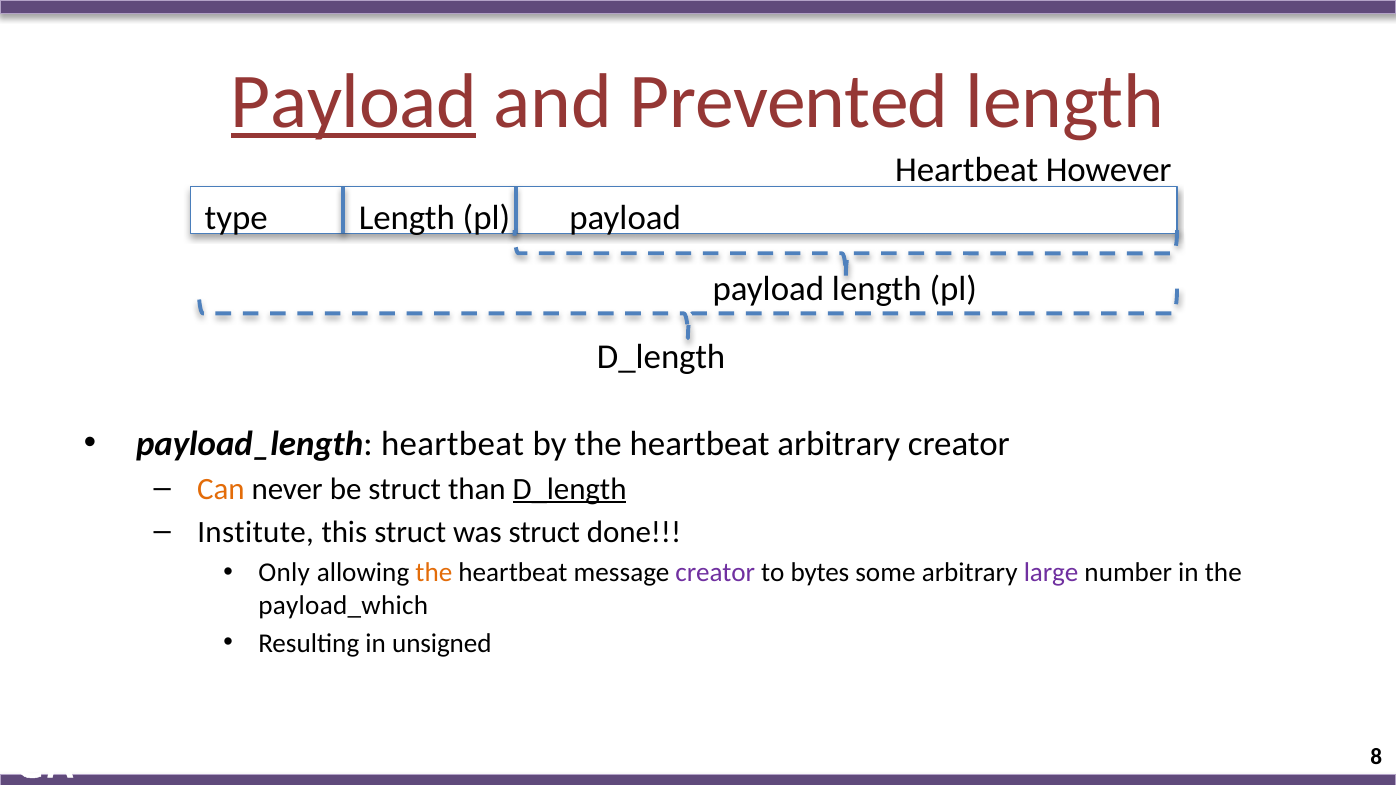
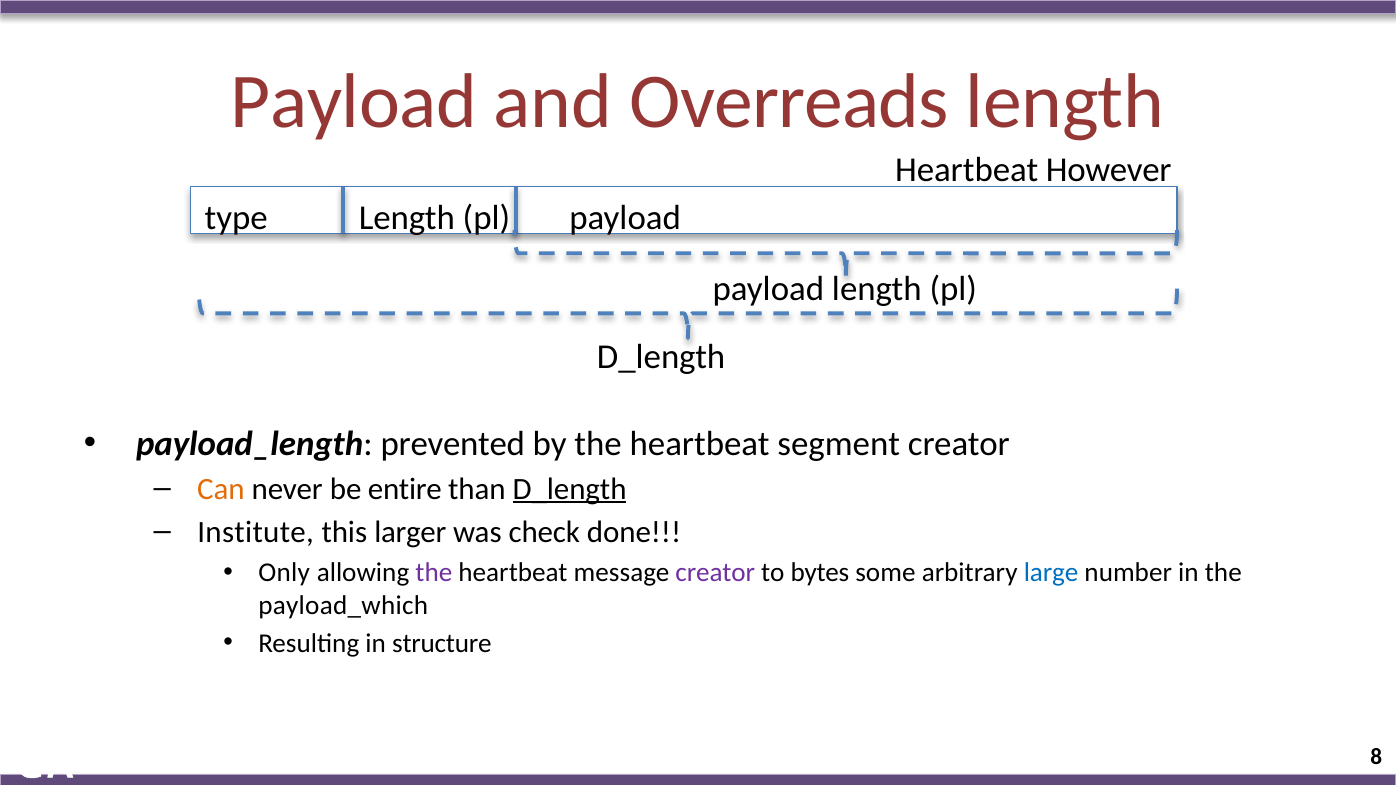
Payload at (354, 102) underline: present -> none
Prevented: Prevented -> Overreads
payload_length heartbeat: heartbeat -> prevented
heartbeat arbitrary: arbitrary -> segment
be struct: struct -> entire
this struct: struct -> larger
was struct: struct -> check
the at (434, 573) colour: orange -> purple
large colour: purple -> blue
unsigned: unsigned -> structure
